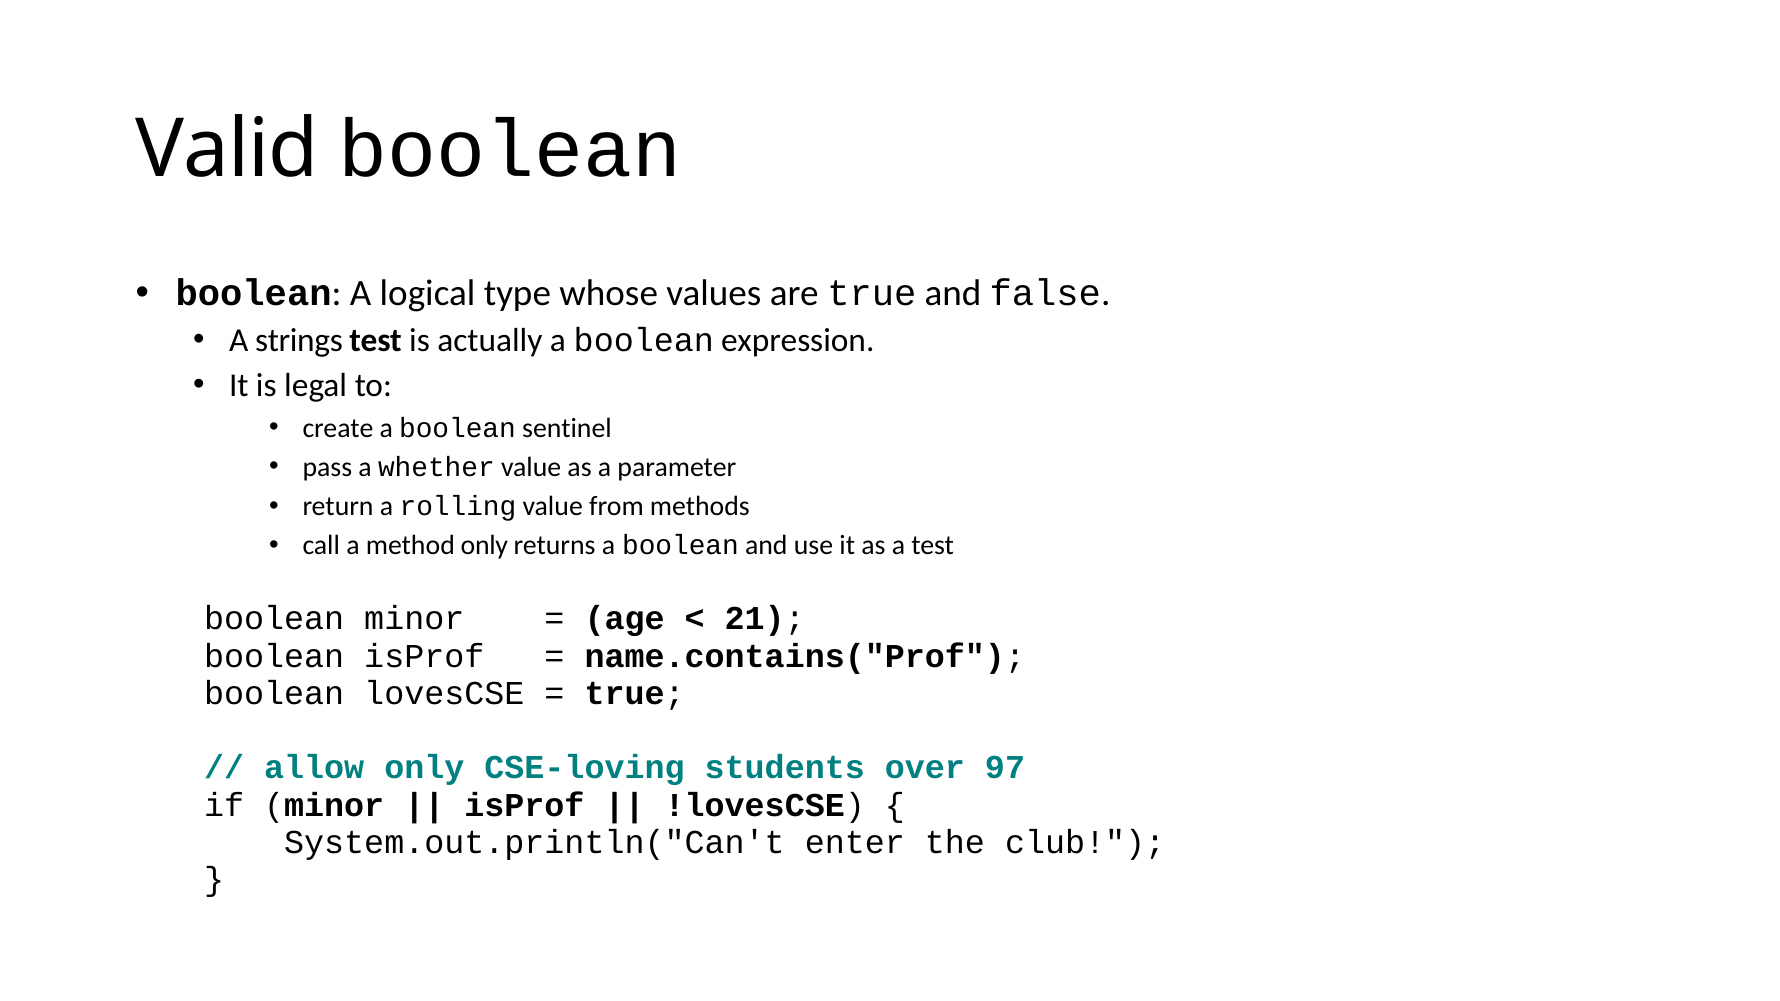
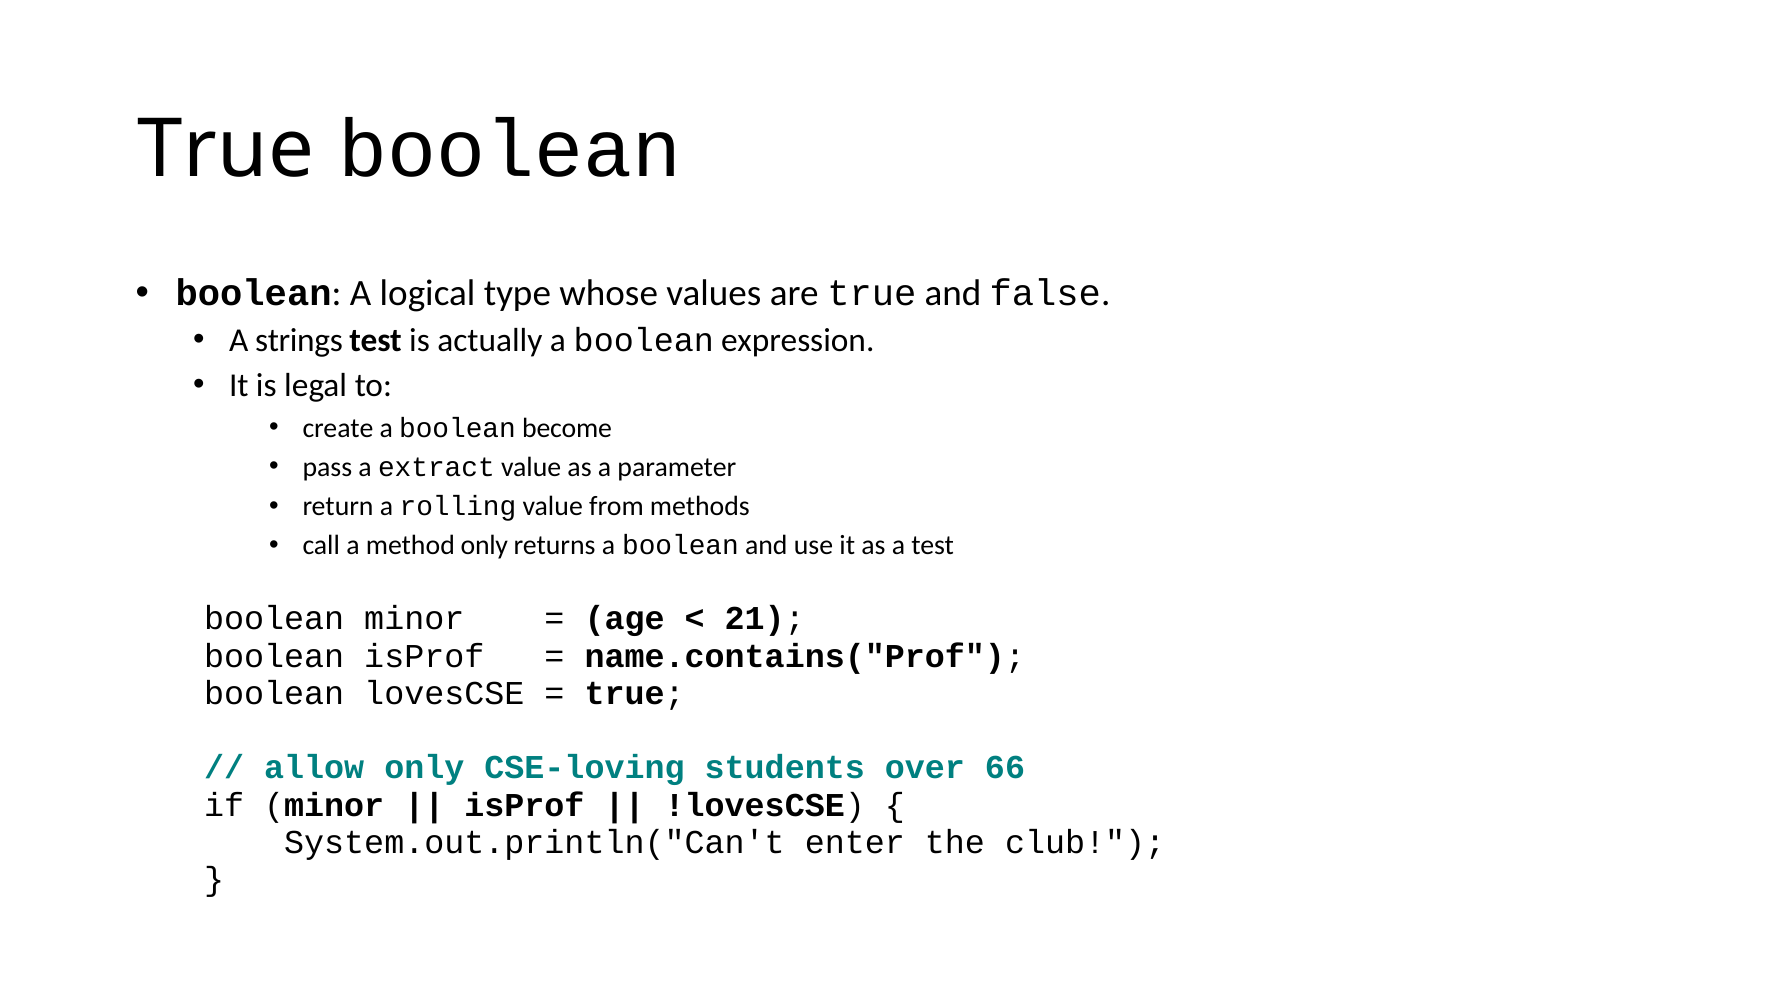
Valid at (227, 150): Valid -> True
sentinel: sentinel -> become
whether: whether -> extract
97: 97 -> 66
